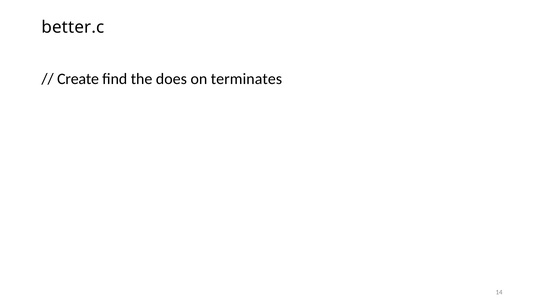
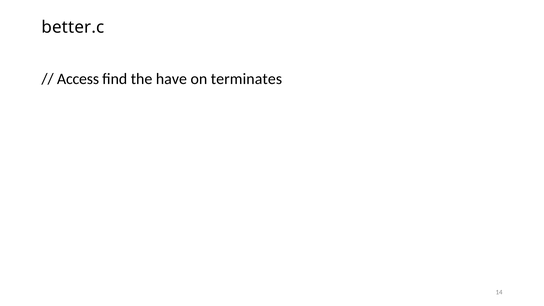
Create: Create -> Access
does: does -> have
